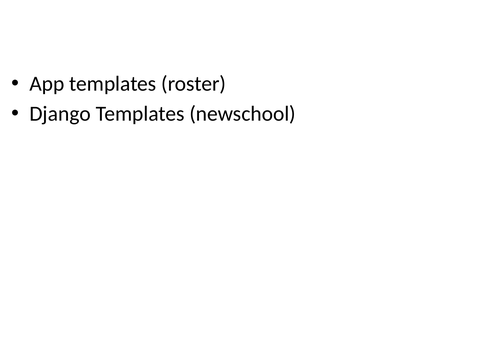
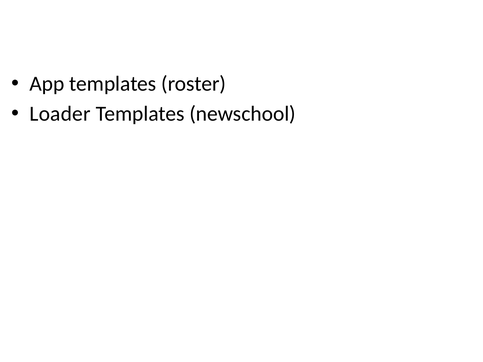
Django: Django -> Loader
